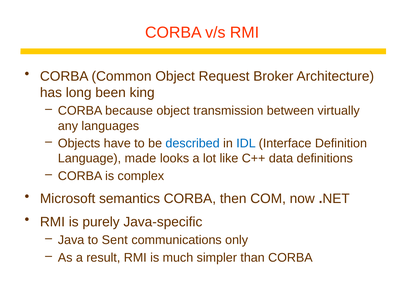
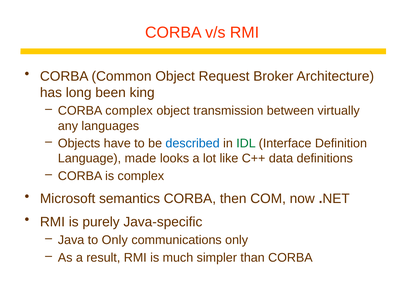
CORBA because: because -> complex
IDL colour: blue -> green
to Sent: Sent -> Only
